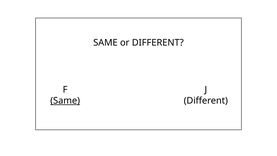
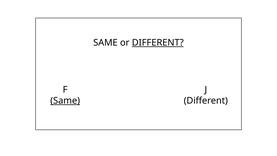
DIFFERENT at (158, 43) underline: none -> present
